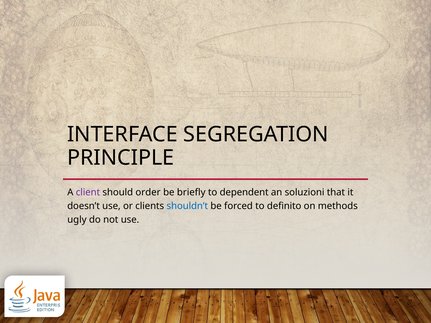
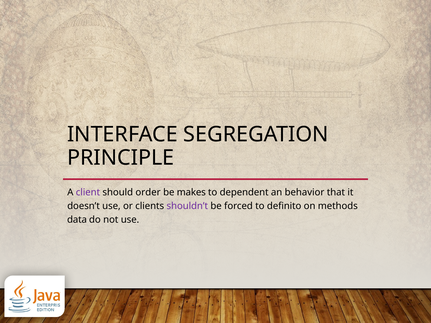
briefly: briefly -> makes
soluzioni: soluzioni -> behavior
shouldn’t colour: blue -> purple
ugly: ugly -> data
